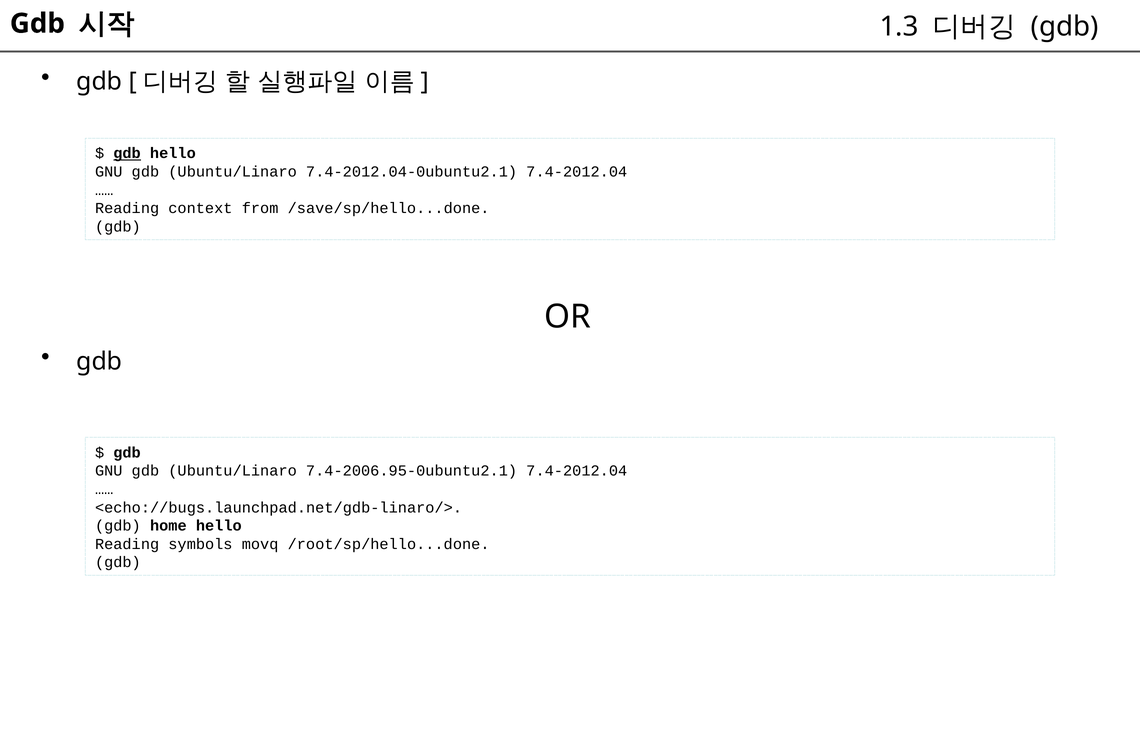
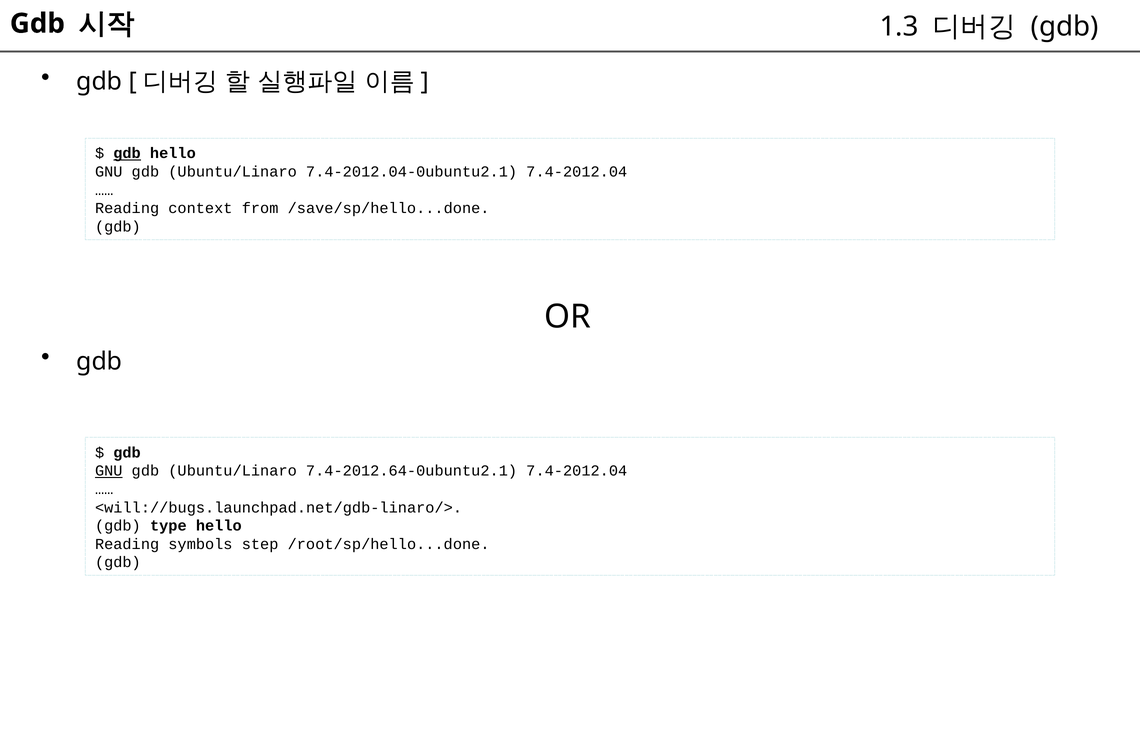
GNU at (109, 471) underline: none -> present
7.4-2006.95-0ubuntu2.1: 7.4-2006.95-0ubuntu2.1 -> 7.4-2012.64-0ubuntu2.1
<echo://bugs.launchpad.net/gdb-linaro/>: <echo://bugs.launchpad.net/gdb-linaro/> -> <will://bugs.launchpad.net/gdb-linaro/>
home: home -> type
movq: movq -> step
